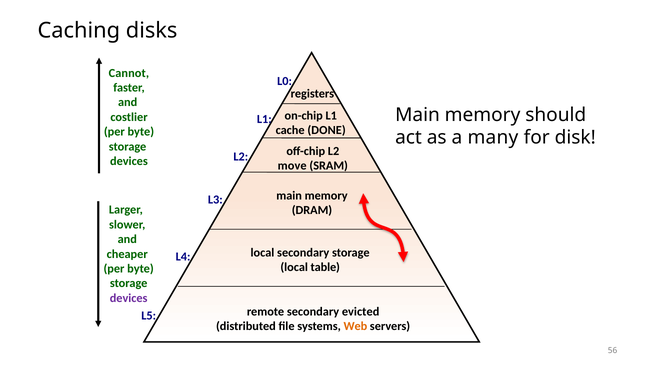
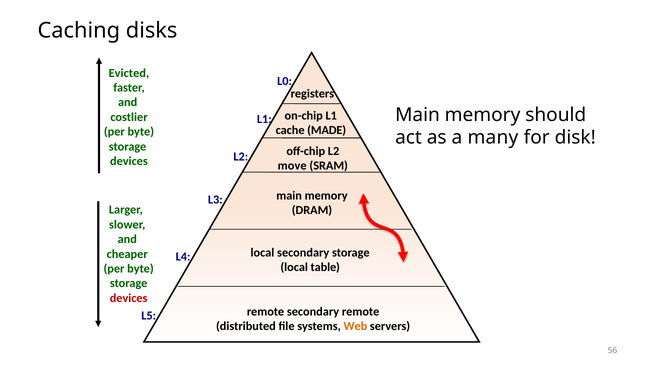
Cannot: Cannot -> Evicted
DONE: DONE -> MADE
devices at (129, 299) colour: purple -> red
secondary evicted: evicted -> remote
